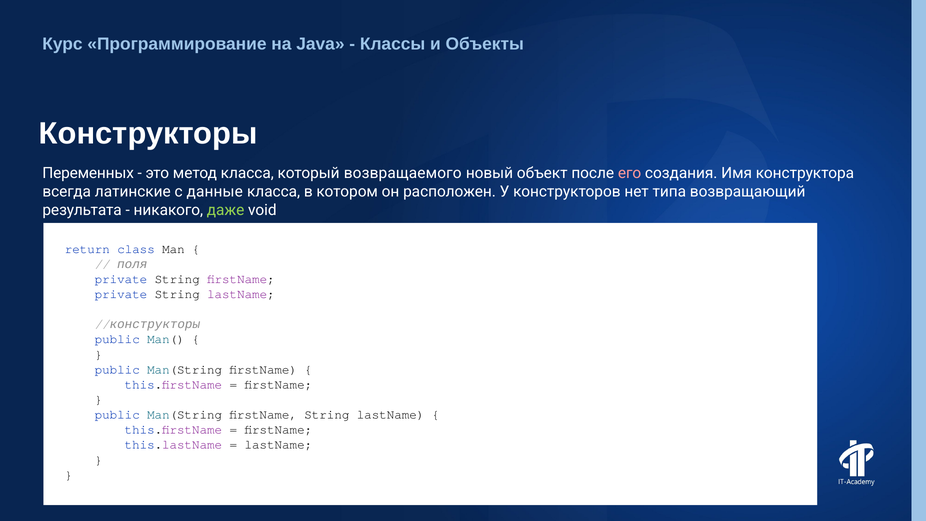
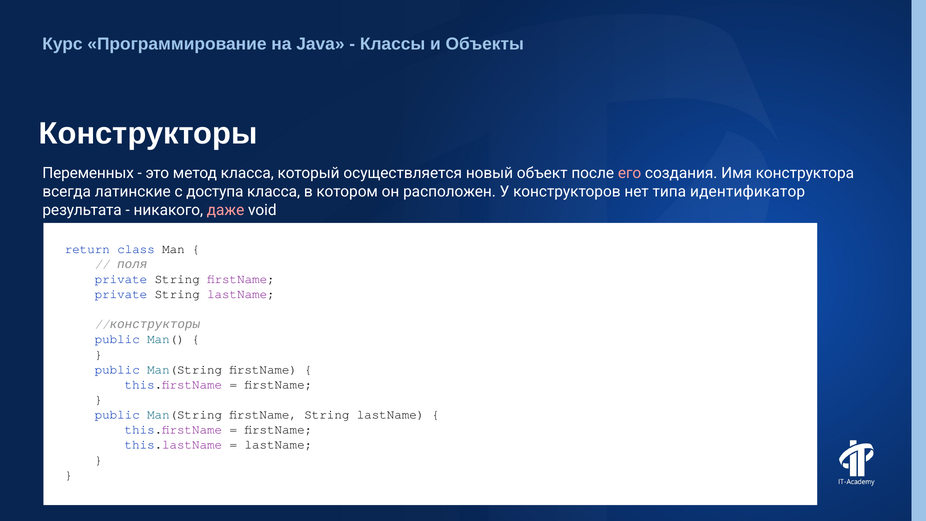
возвращаемого: возвращаемого -> осуществляется
данные: данные -> доступа
возвращающий: возвращающий -> идентификатор
даже colour: light green -> pink
